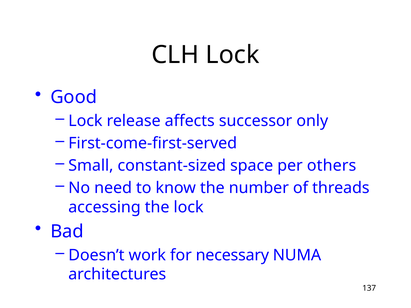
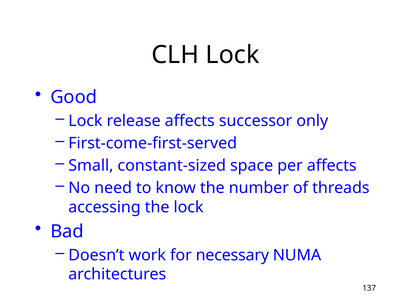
per others: others -> affects
